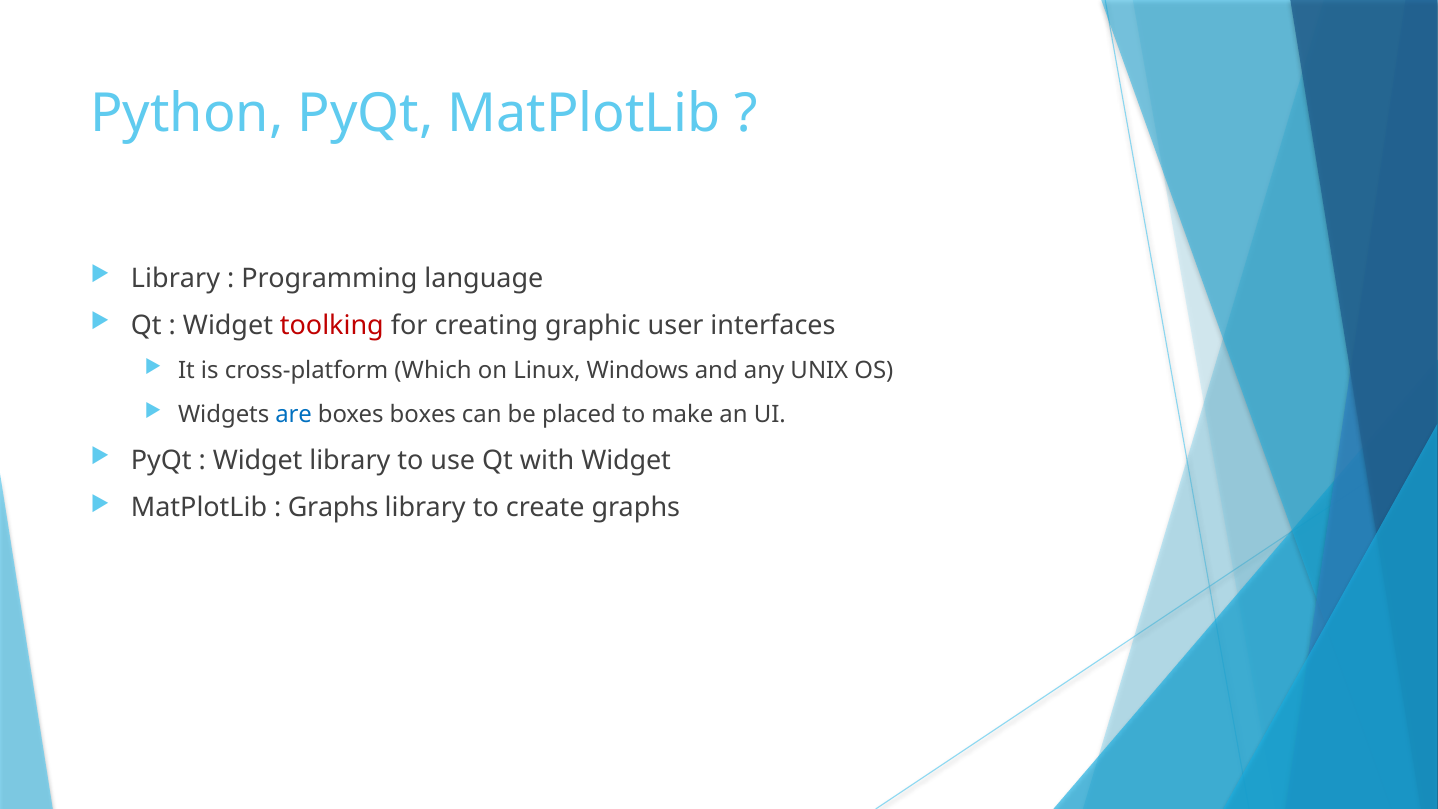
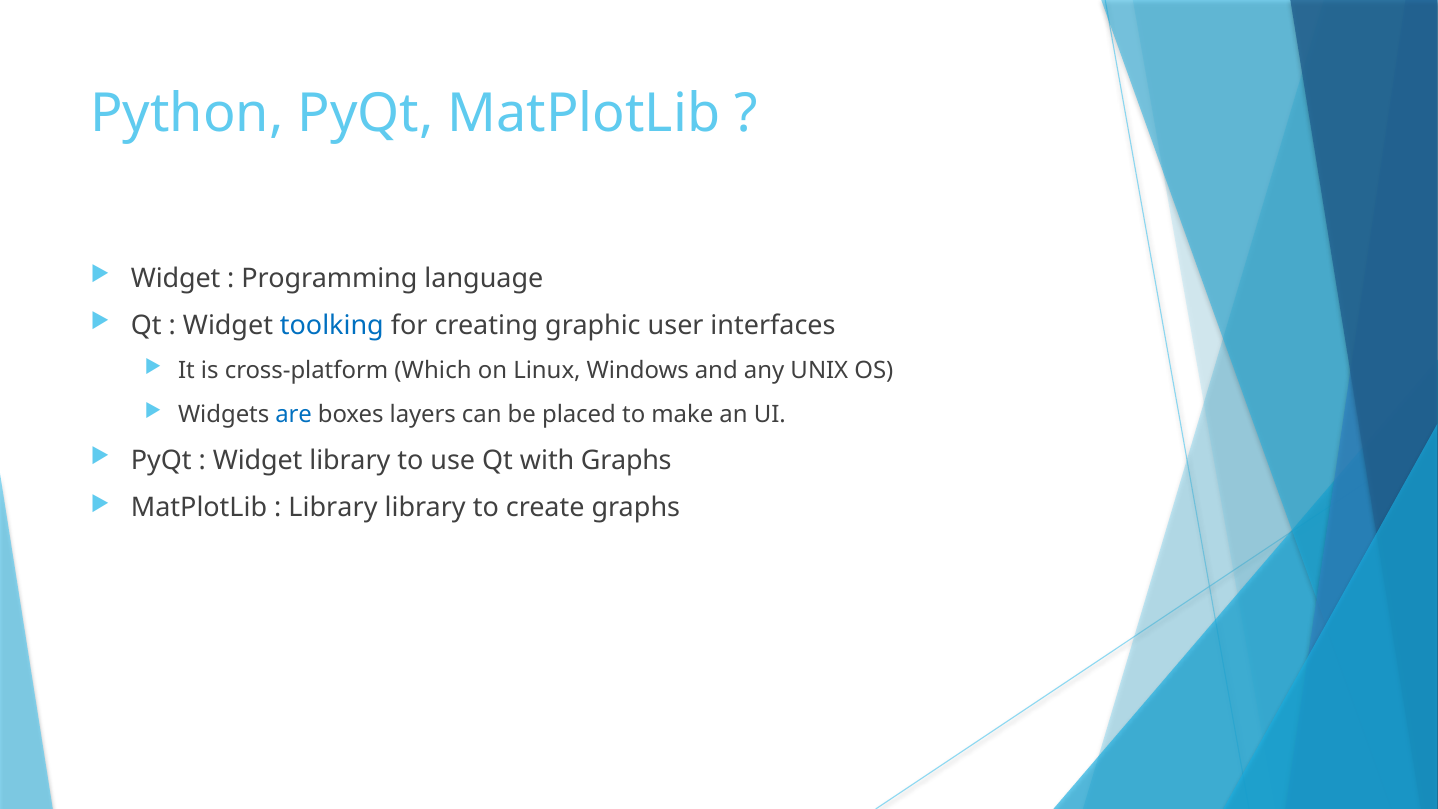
Library at (176, 278): Library -> Widget
toolking colour: red -> blue
boxes boxes: boxes -> layers
with Widget: Widget -> Graphs
Graphs at (333, 508): Graphs -> Library
